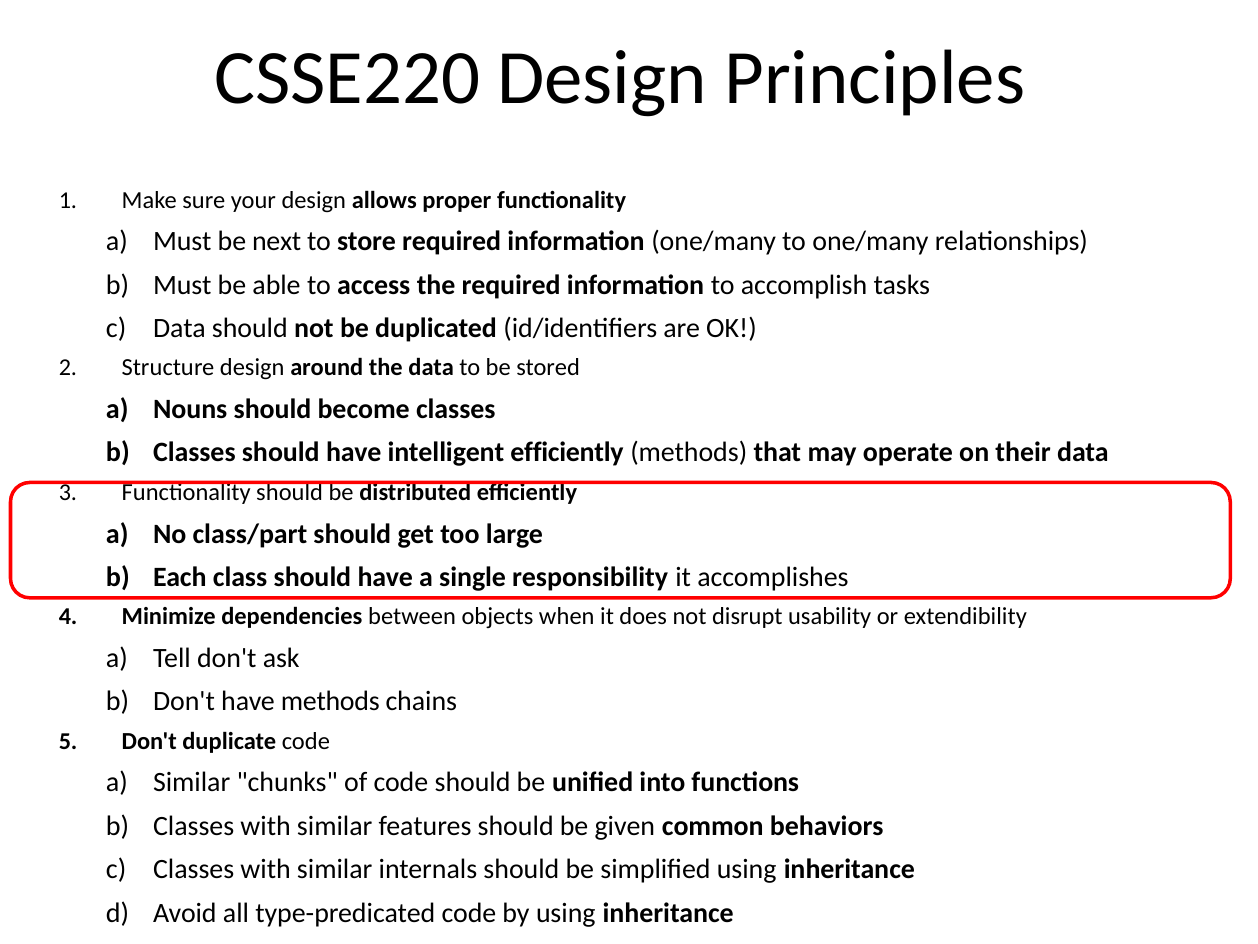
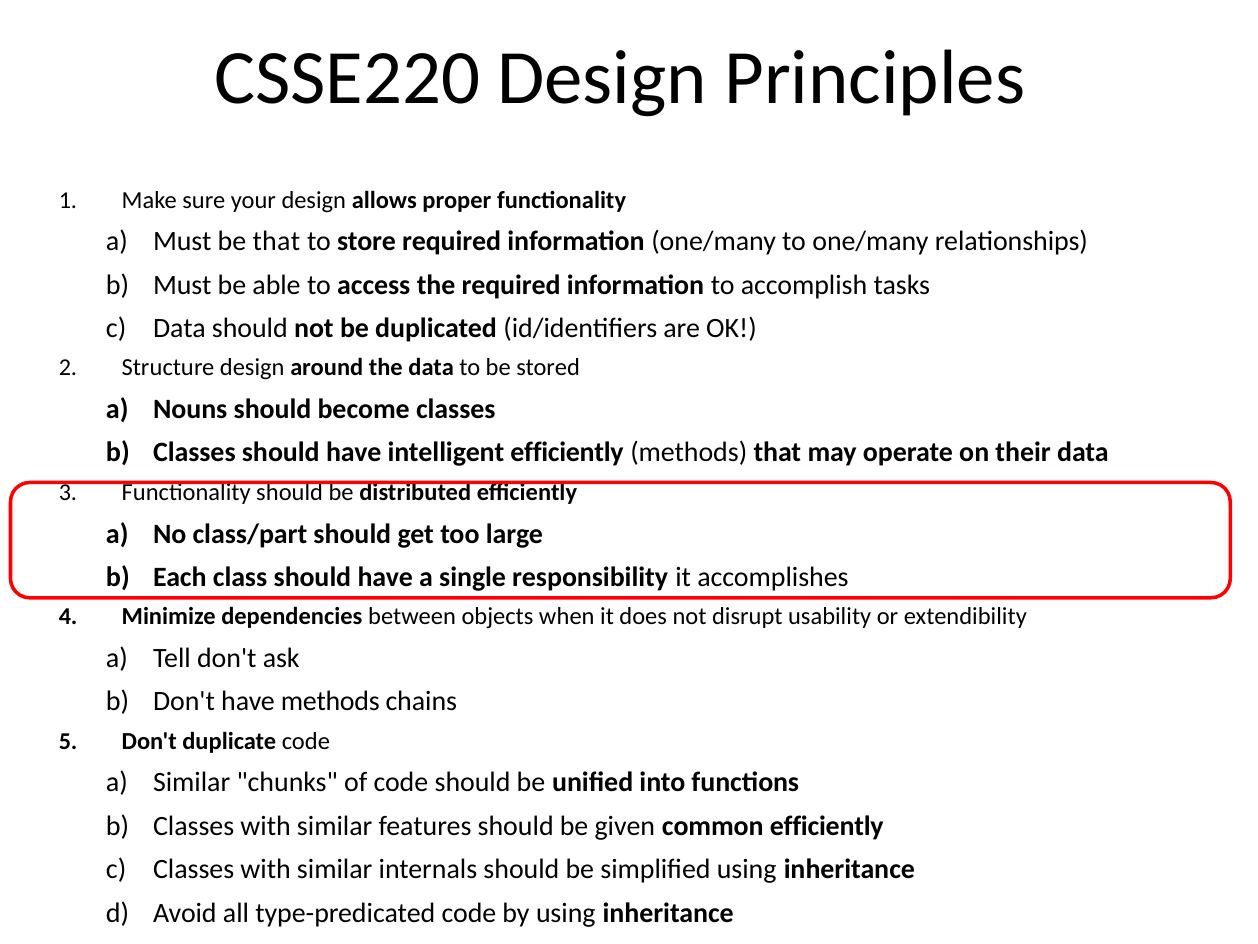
be next: next -> that
common behaviors: behaviors -> efficiently
